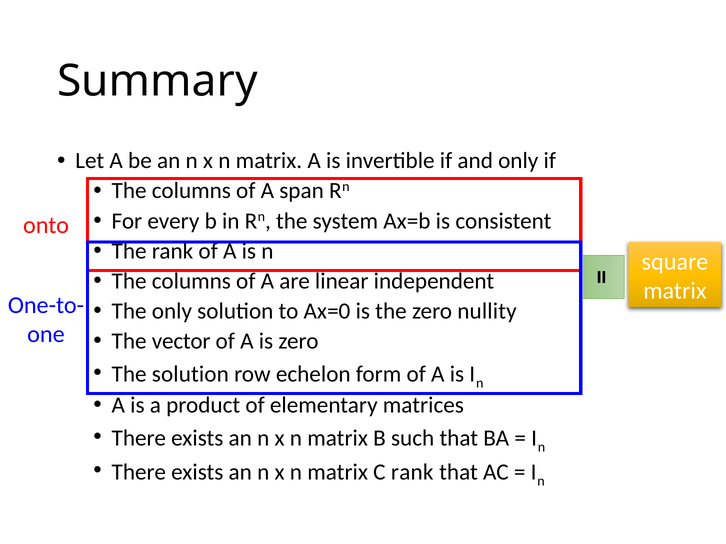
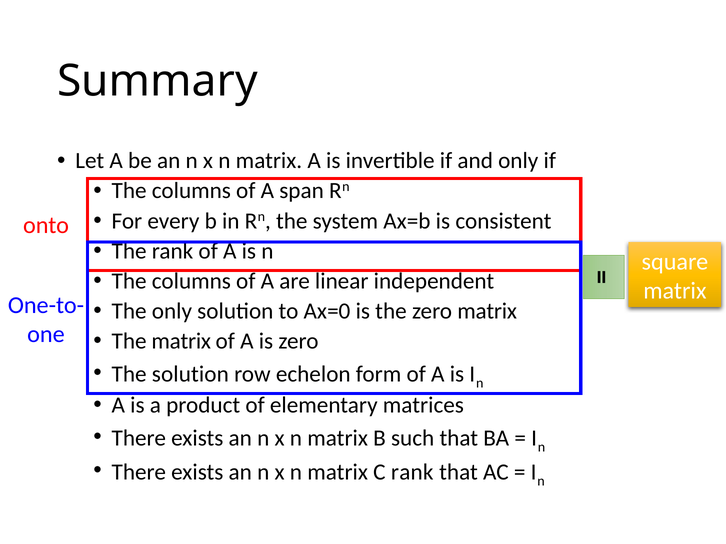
zero nullity: nullity -> matrix
The vector: vector -> matrix
